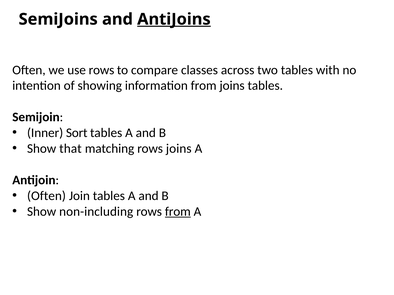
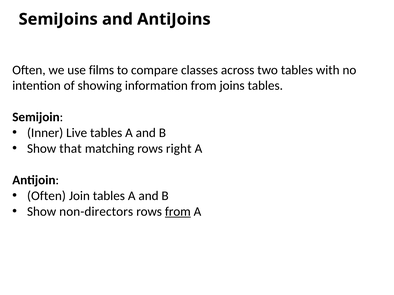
AntiJoins underline: present -> none
use rows: rows -> films
Sort: Sort -> Live
rows joins: joins -> right
non-including: non-including -> non-directors
